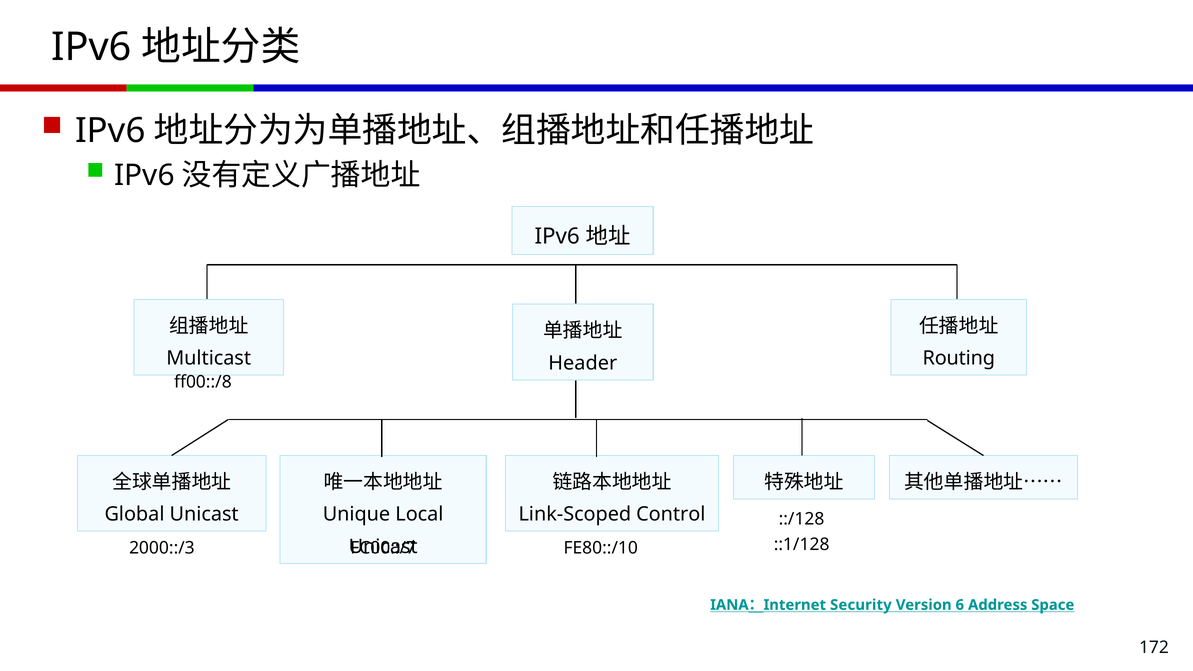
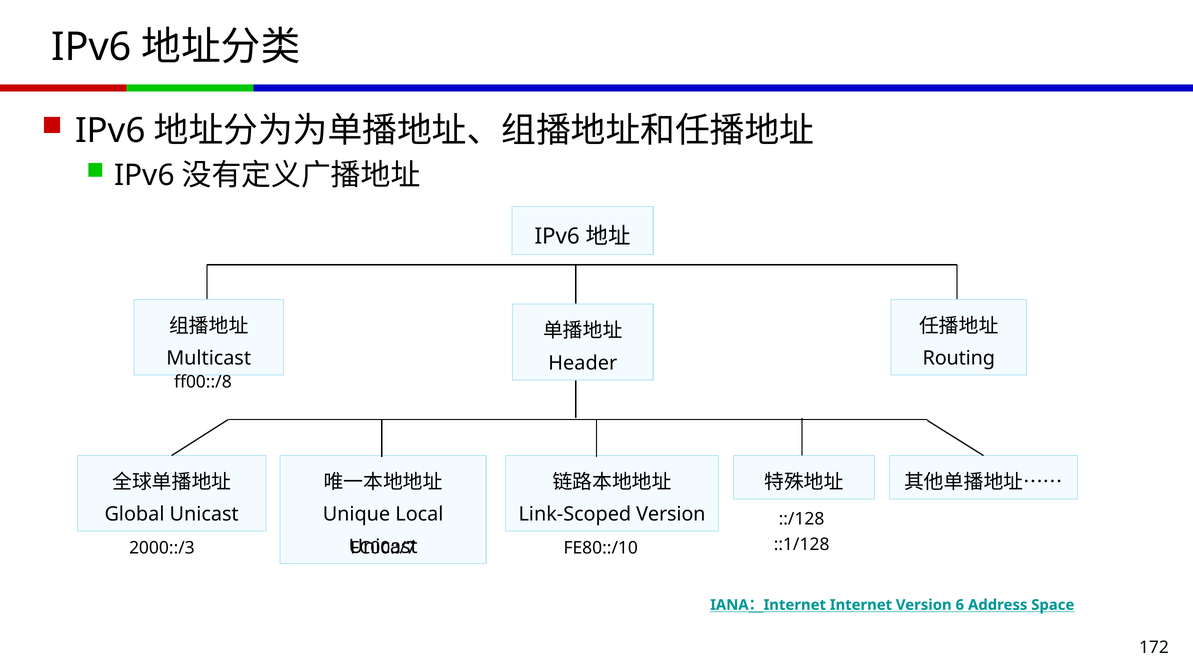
Link-Scoped Control: Control -> Version
Security at (861, 605): Security -> Internet
